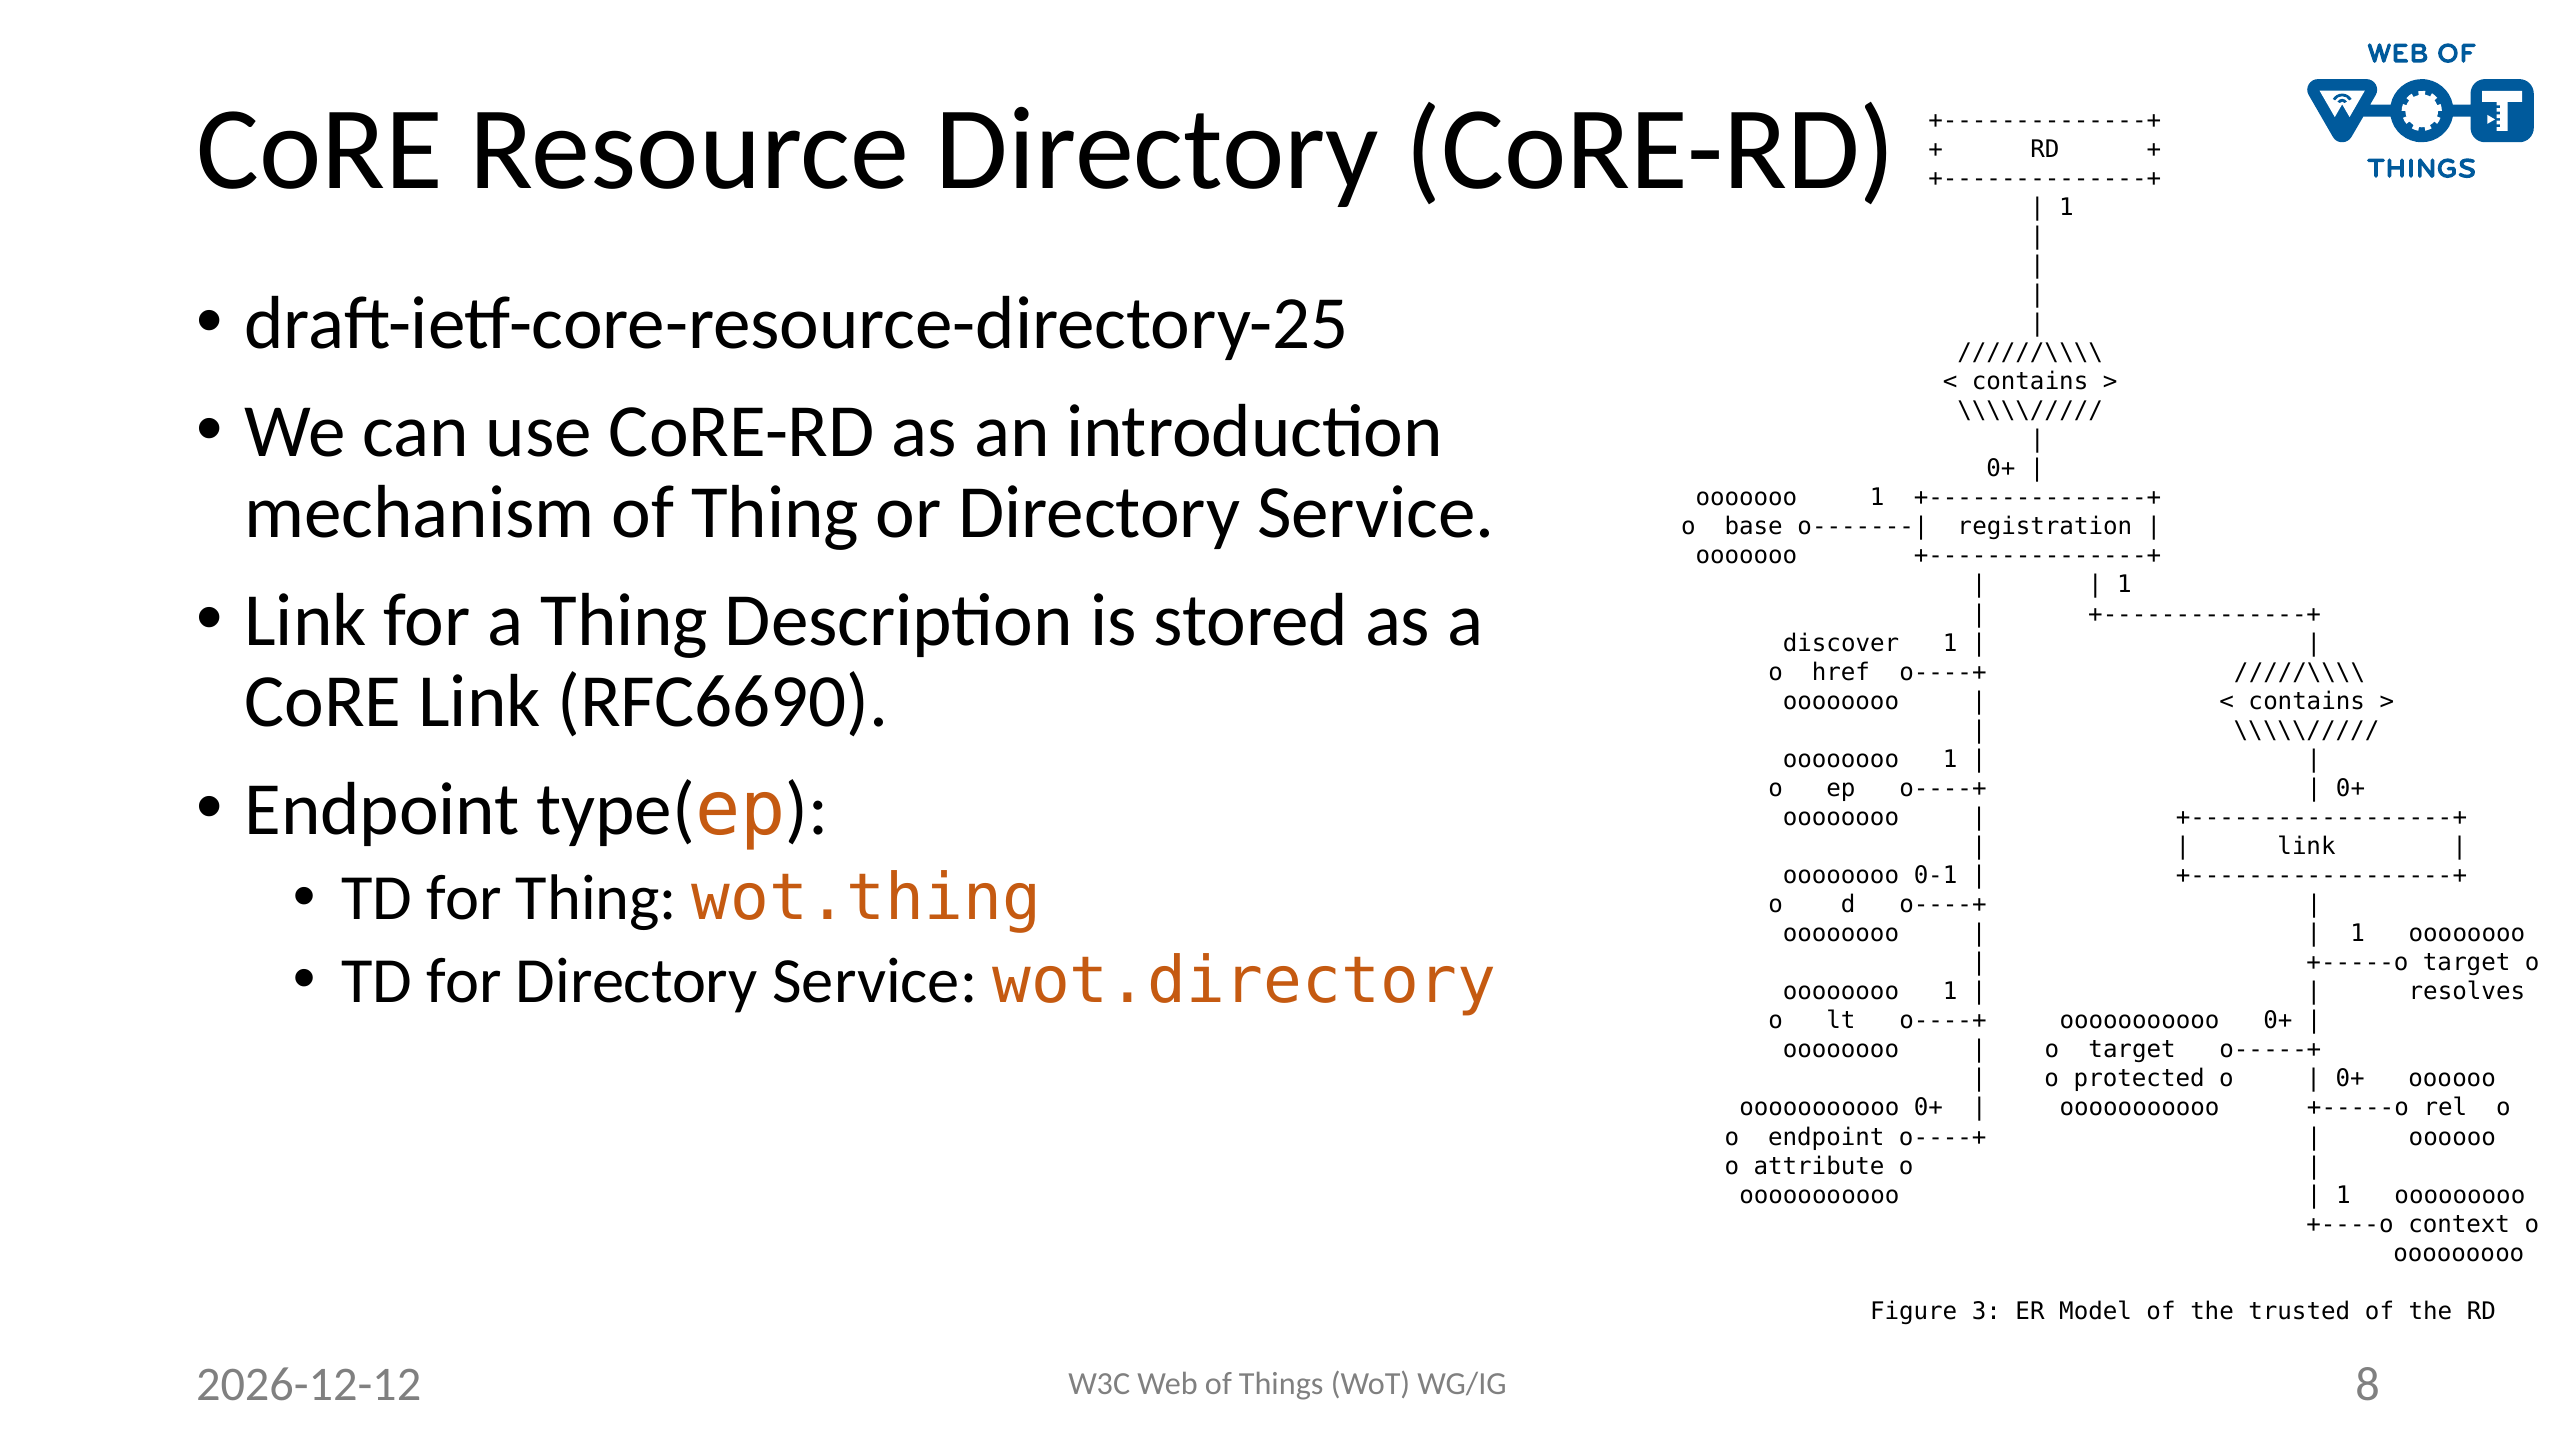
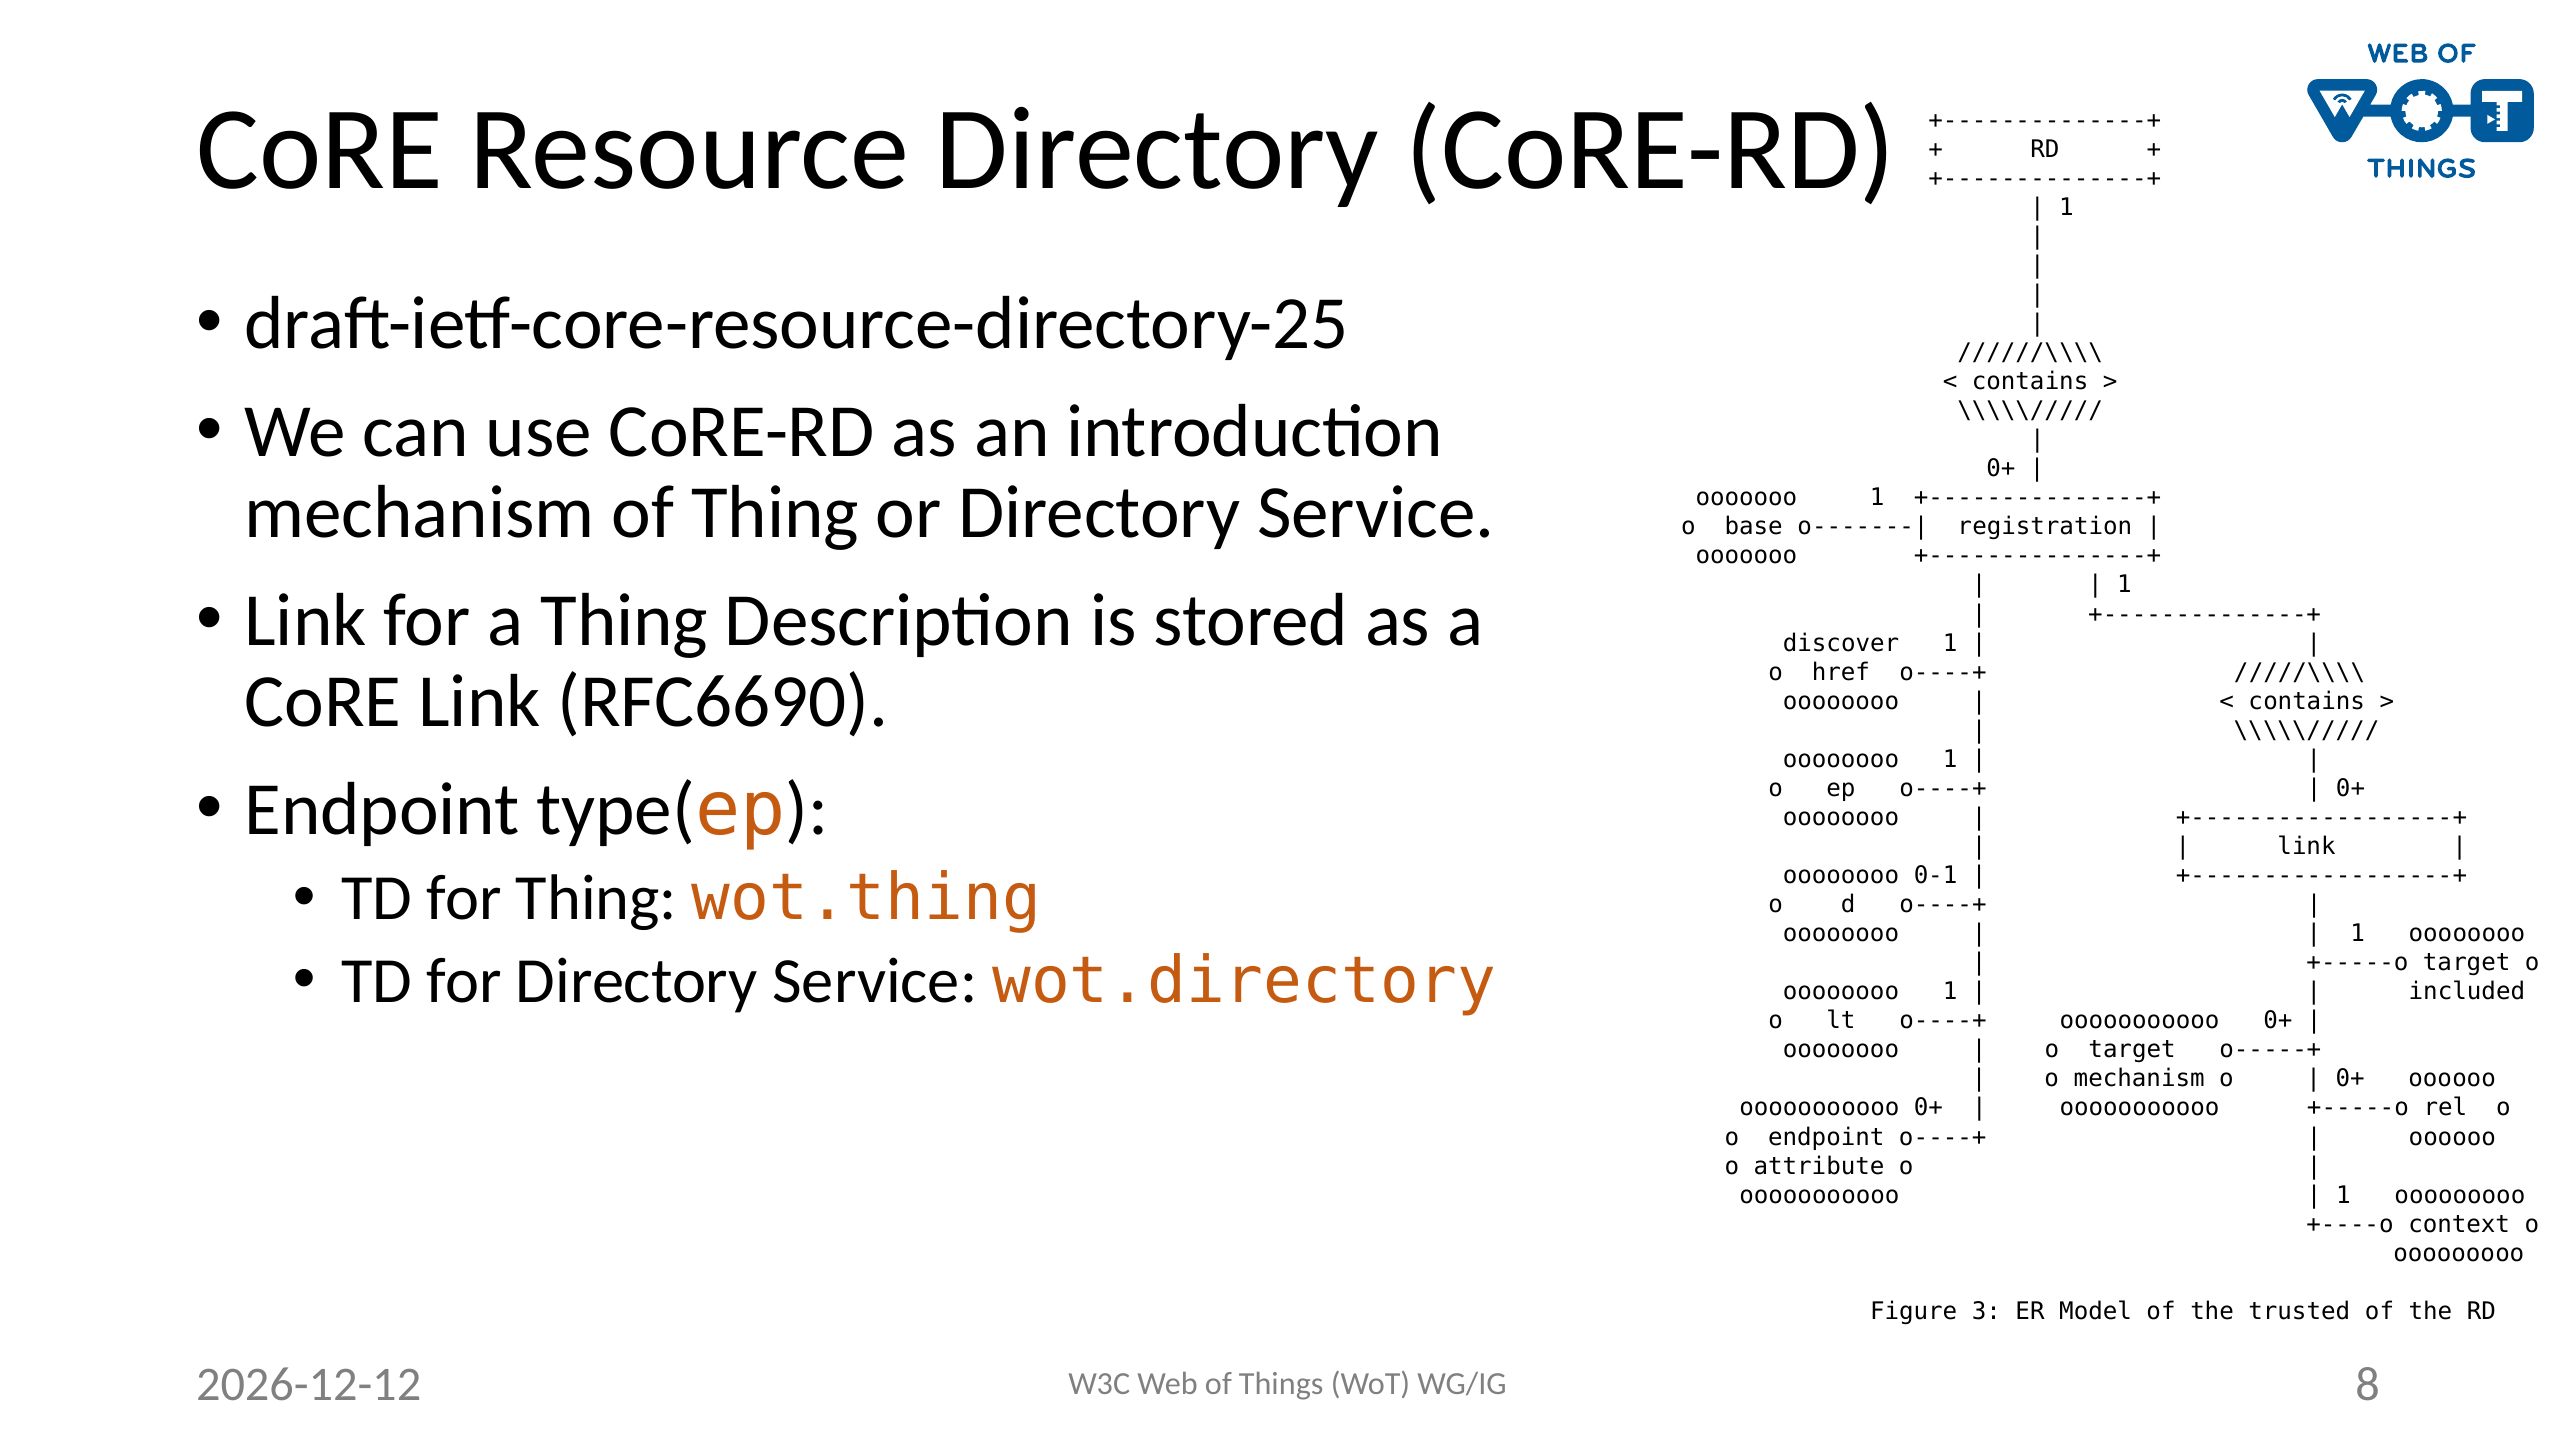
resolves: resolves -> included
o protected: protected -> mechanism
